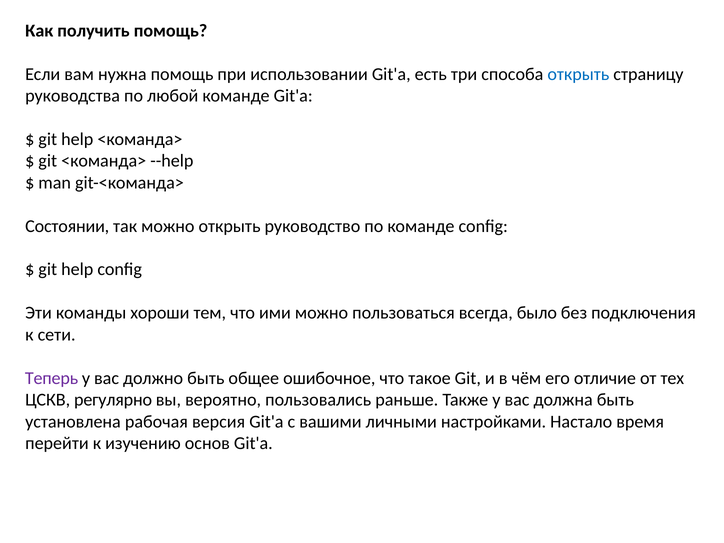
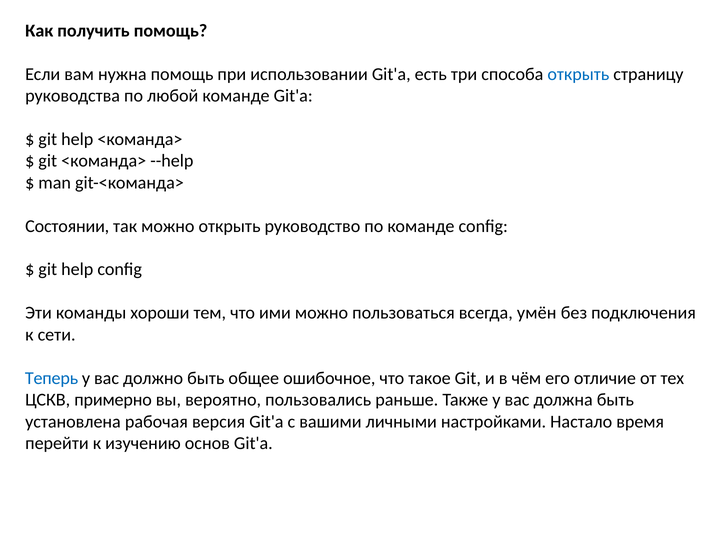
было: было -> умён
Теперь colour: purple -> blue
регулярно: регулярно -> примерно
